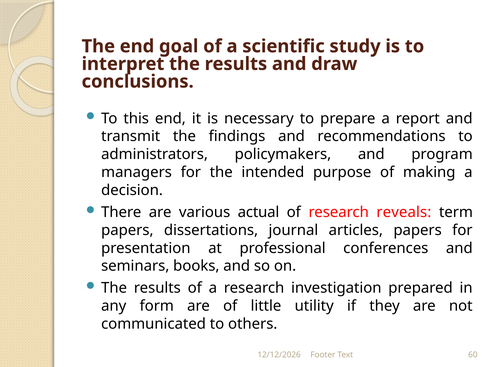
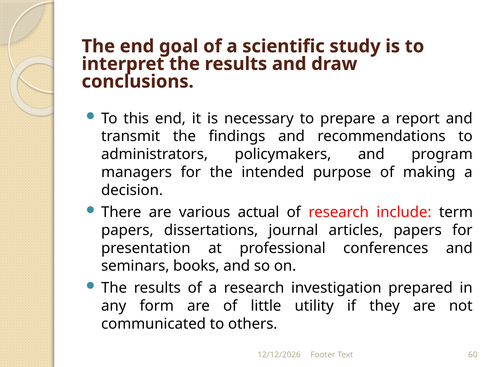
reveals: reveals -> include
